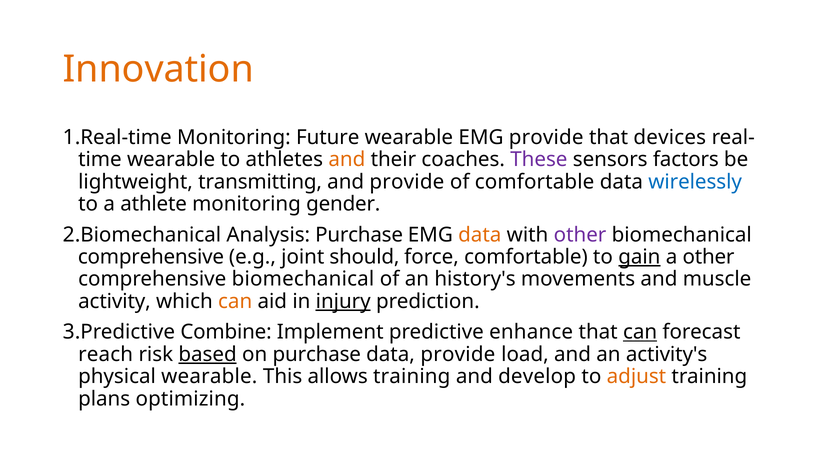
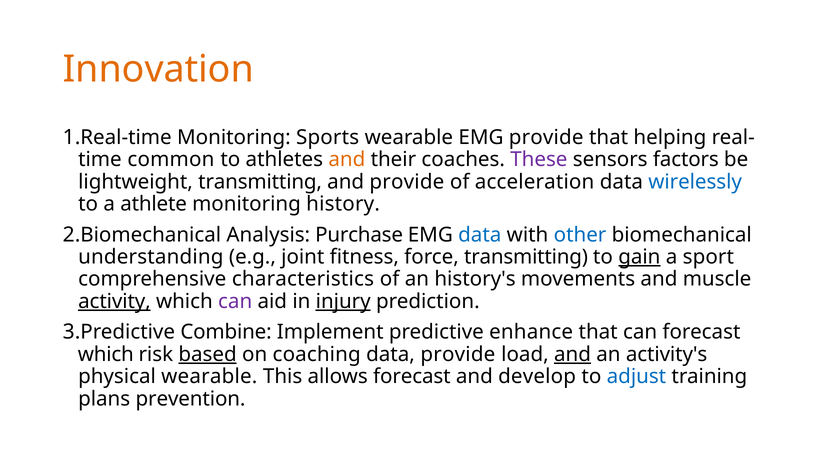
Future: Future -> Sports
devices: devices -> helping
wearable at (171, 160): wearable -> common
of comfortable: comfortable -> acceleration
gender: gender -> history
data at (480, 235) colour: orange -> blue
other at (580, 235) colour: purple -> blue
comprehensive at (151, 257): comprehensive -> understanding
should: should -> fitness
force comfortable: comfortable -> transmitting
a other: other -> sport
comprehensive biomechanical: biomechanical -> characteristics
activity underline: none -> present
can at (235, 301) colour: orange -> purple
can at (640, 332) underline: present -> none
reach at (106, 354): reach -> which
on purchase: purchase -> coaching
and at (573, 354) underline: none -> present
allows training: training -> forecast
adjust colour: orange -> blue
optimizing: optimizing -> prevention
